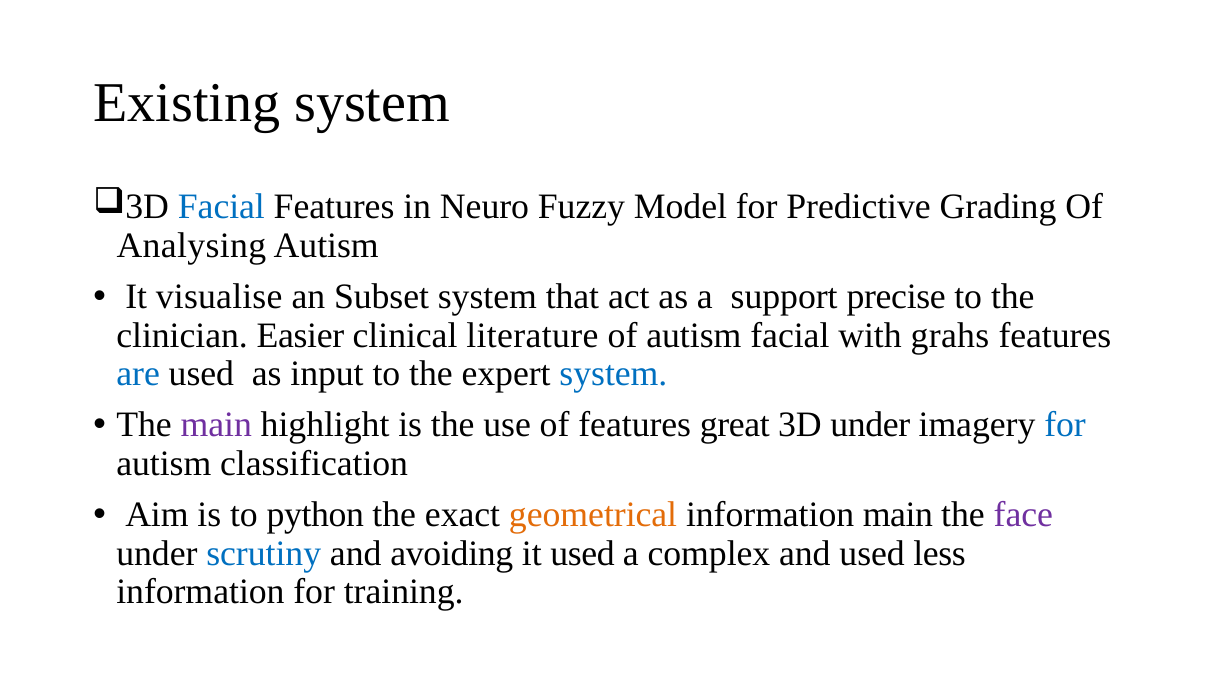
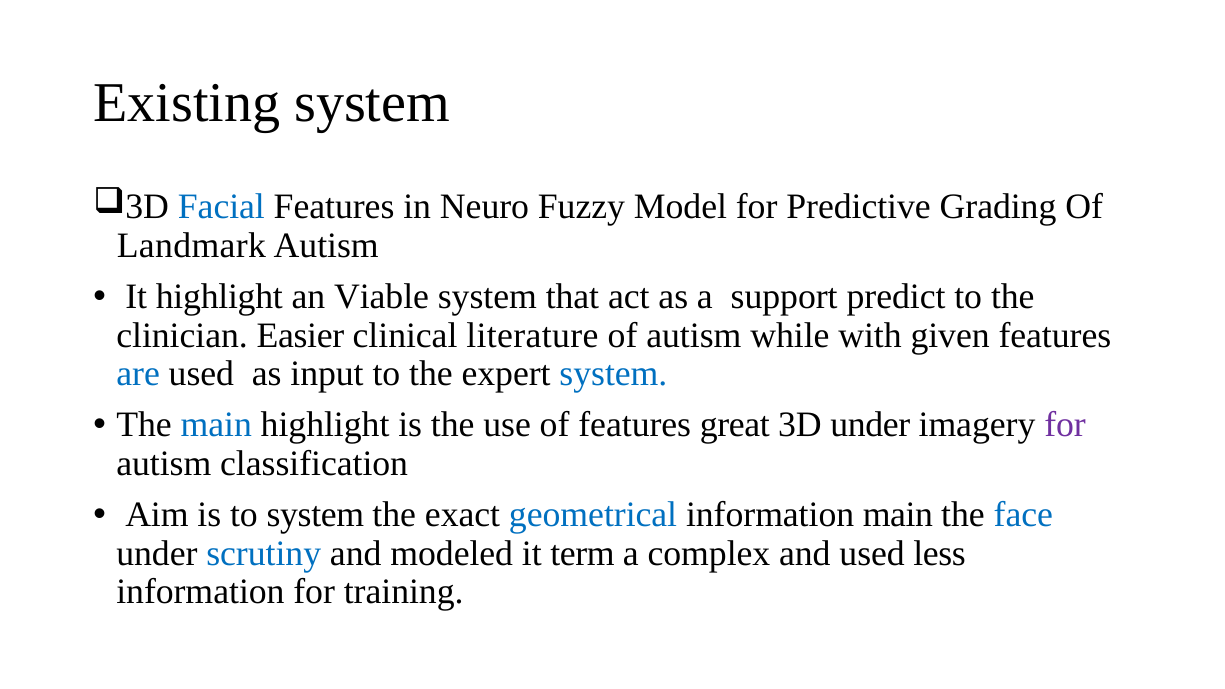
Analysing: Analysing -> Landmark
It visualise: visualise -> highlight
Subset: Subset -> Viable
precise: precise -> predict
autism facial: facial -> while
grahs: grahs -> given
main at (216, 425) colour: purple -> blue
for at (1065, 425) colour: blue -> purple
to python: python -> system
geometrical colour: orange -> blue
face colour: purple -> blue
avoiding: avoiding -> modeled
it used: used -> term
